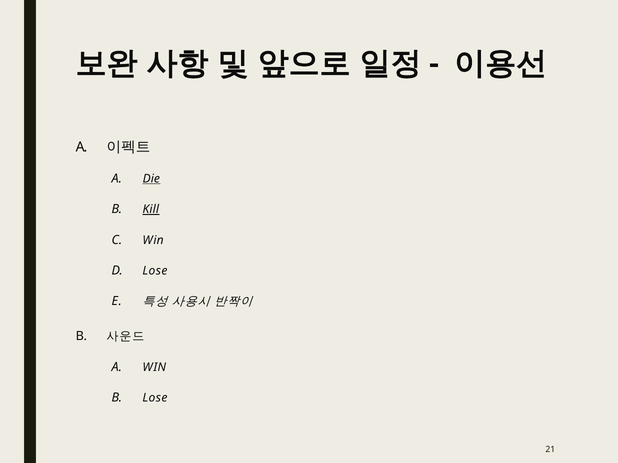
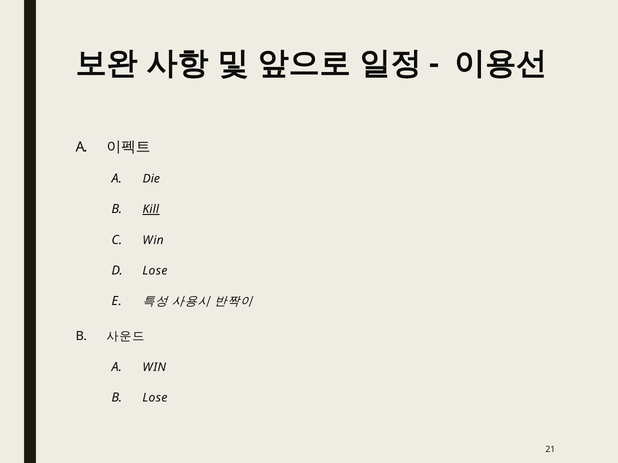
Die underline: present -> none
